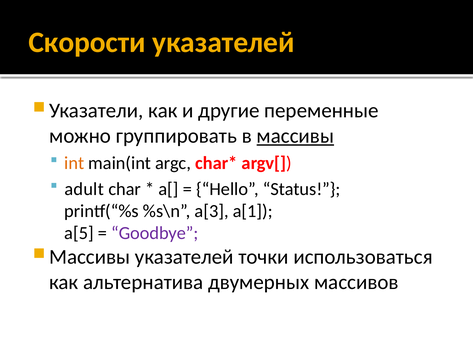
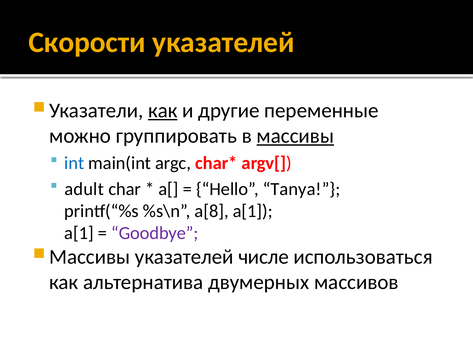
как at (163, 111) underline: none -> present
int colour: orange -> blue
Status: Status -> Tanya
a[3: a[3 -> a[8
a[5 at (79, 233): a[5 -> a[1
точки: точки -> числе
